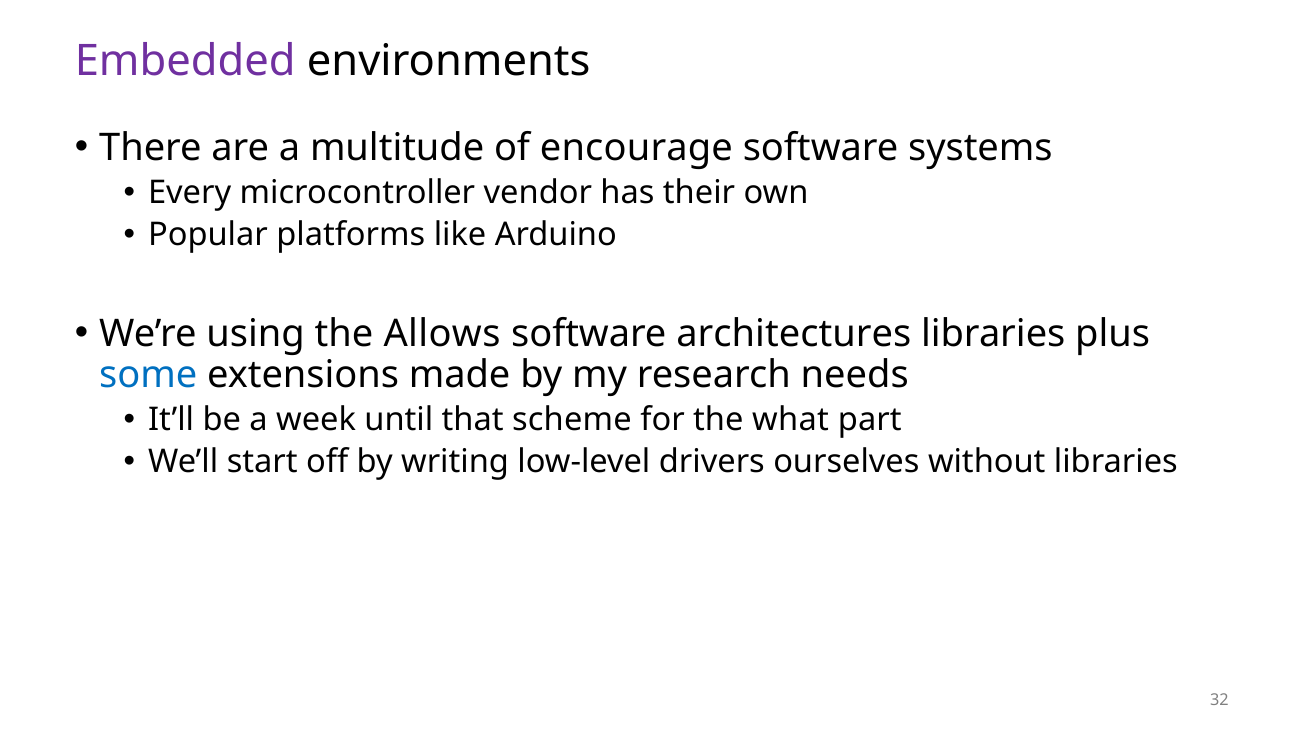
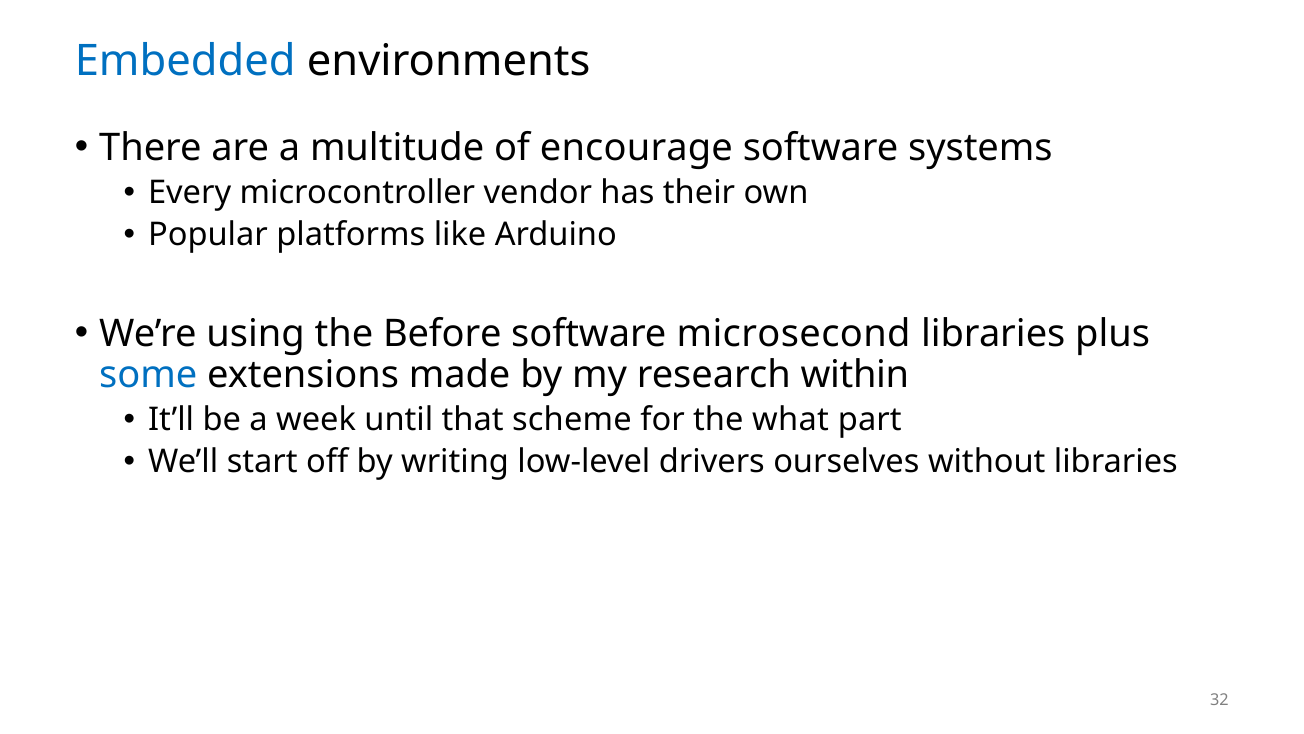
Embedded colour: purple -> blue
Allows: Allows -> Before
architectures: architectures -> microsecond
needs: needs -> within
